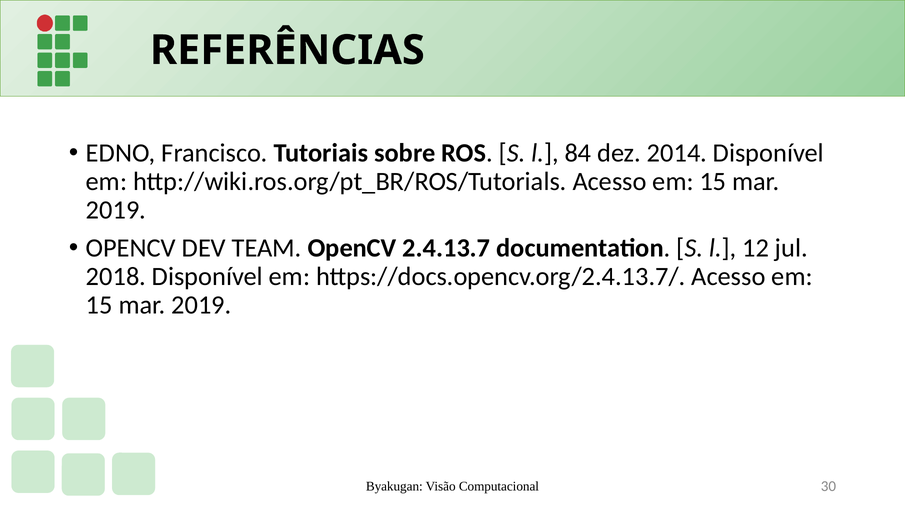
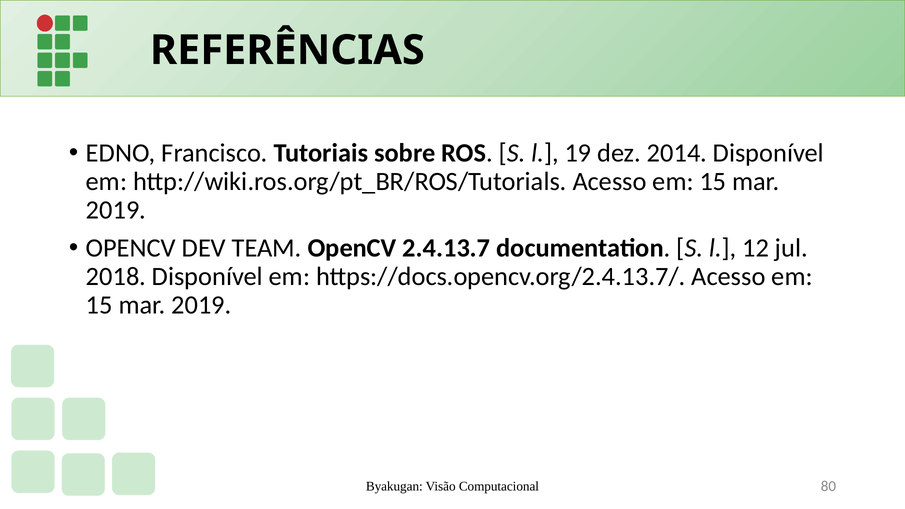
84: 84 -> 19
30: 30 -> 80
